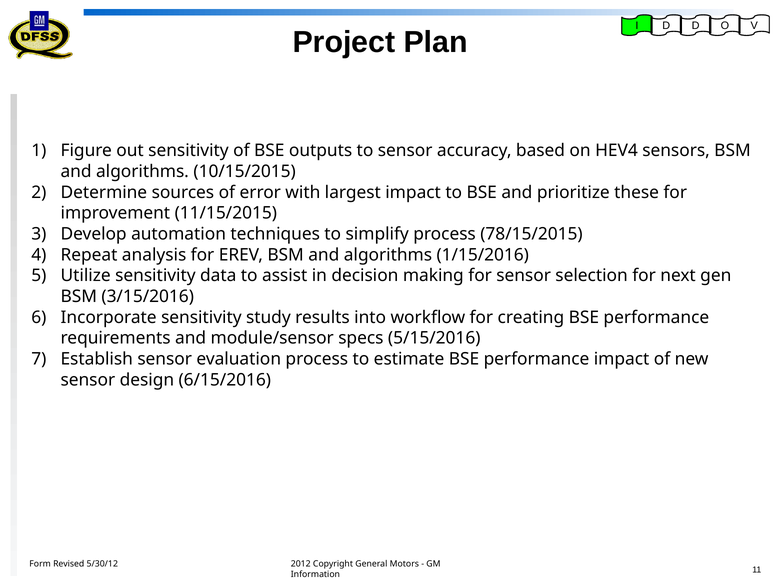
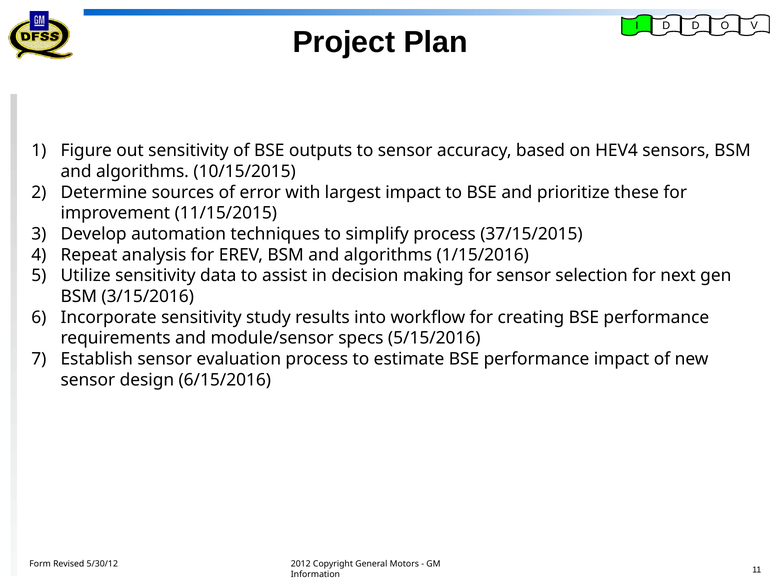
78/15/2015: 78/15/2015 -> 37/15/2015
